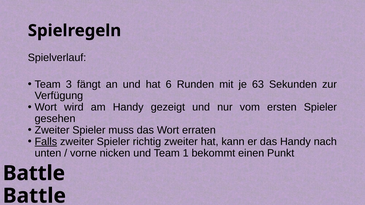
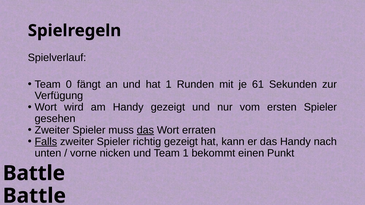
3: 3 -> 0
hat 6: 6 -> 1
63: 63 -> 61
das at (145, 130) underline: none -> present
richtig zweiter: zweiter -> gezeigt
